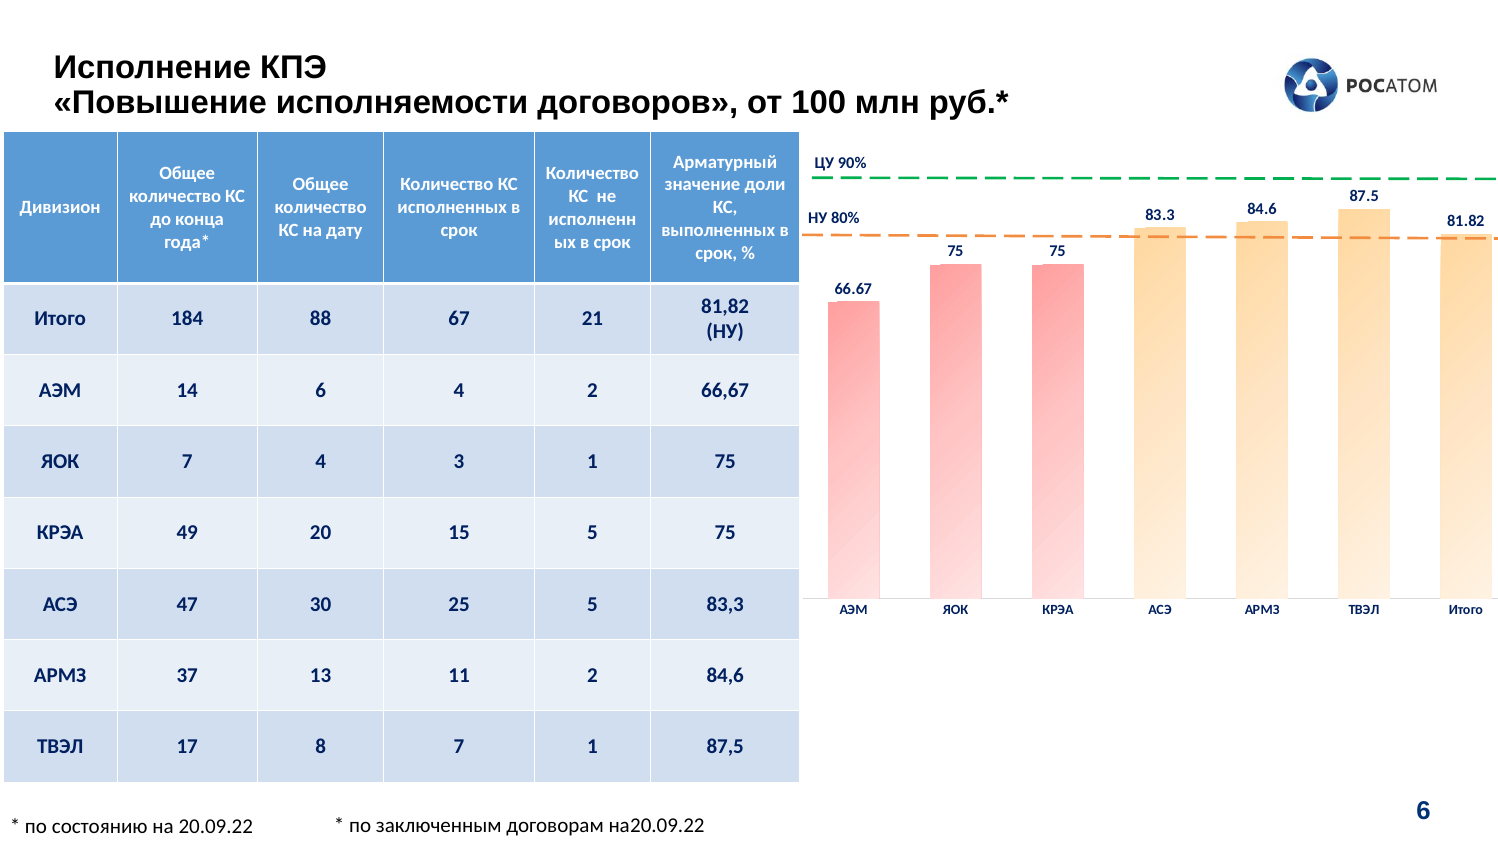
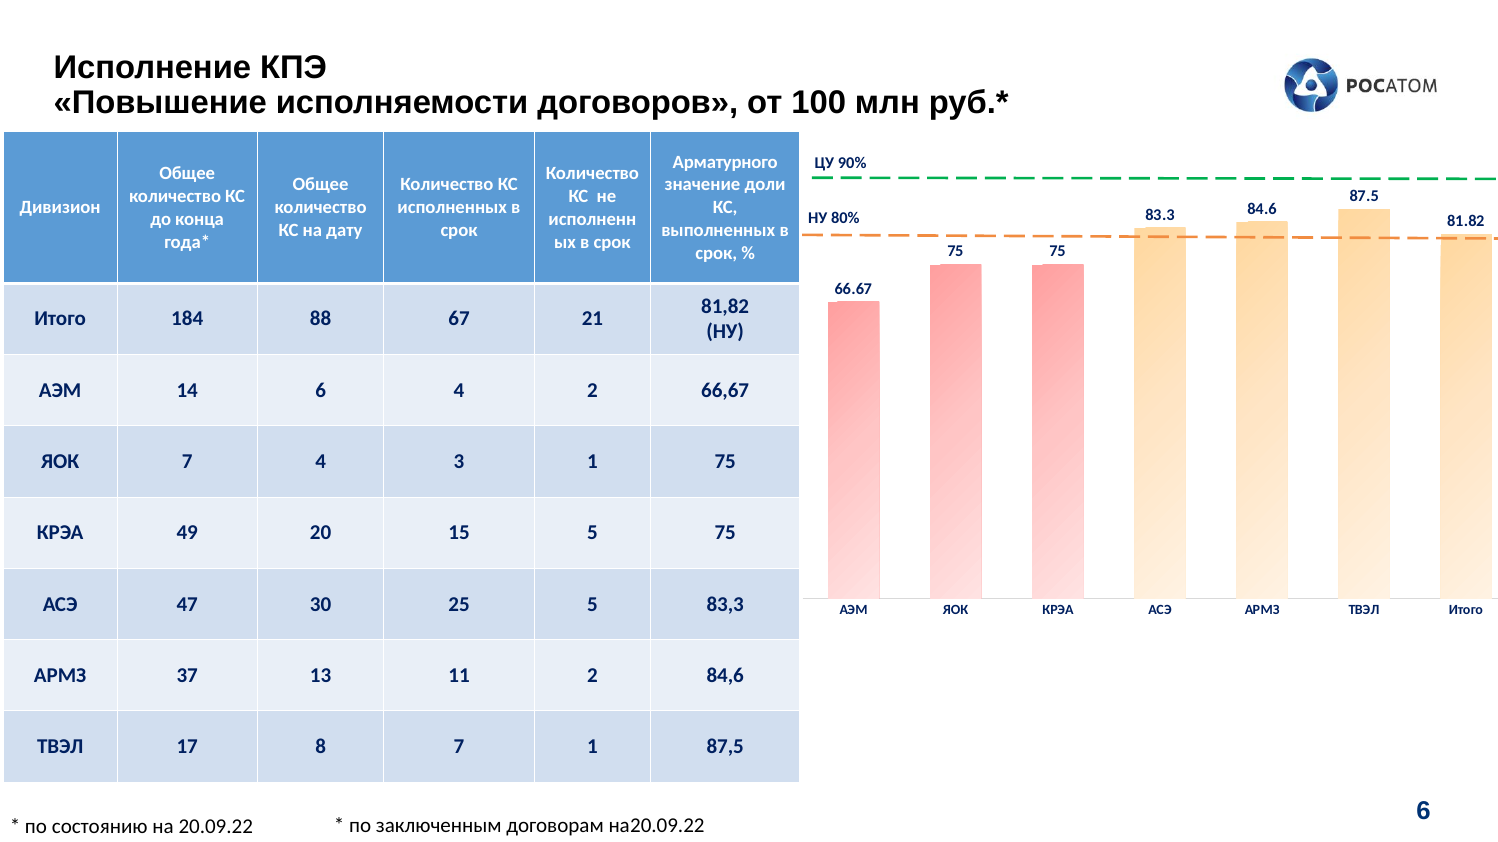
Арматурный: Арматурный -> Арматурного
